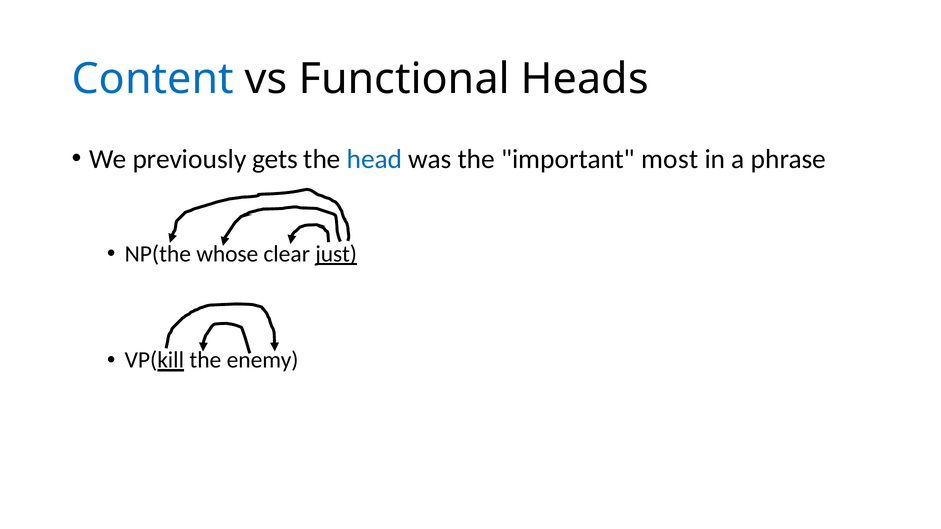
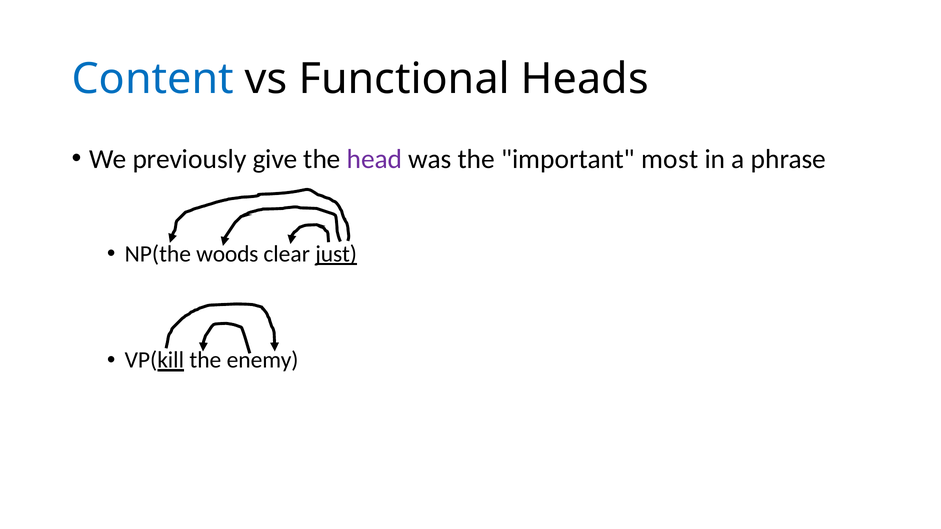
gets: gets -> give
head colour: blue -> purple
whose: whose -> woods
